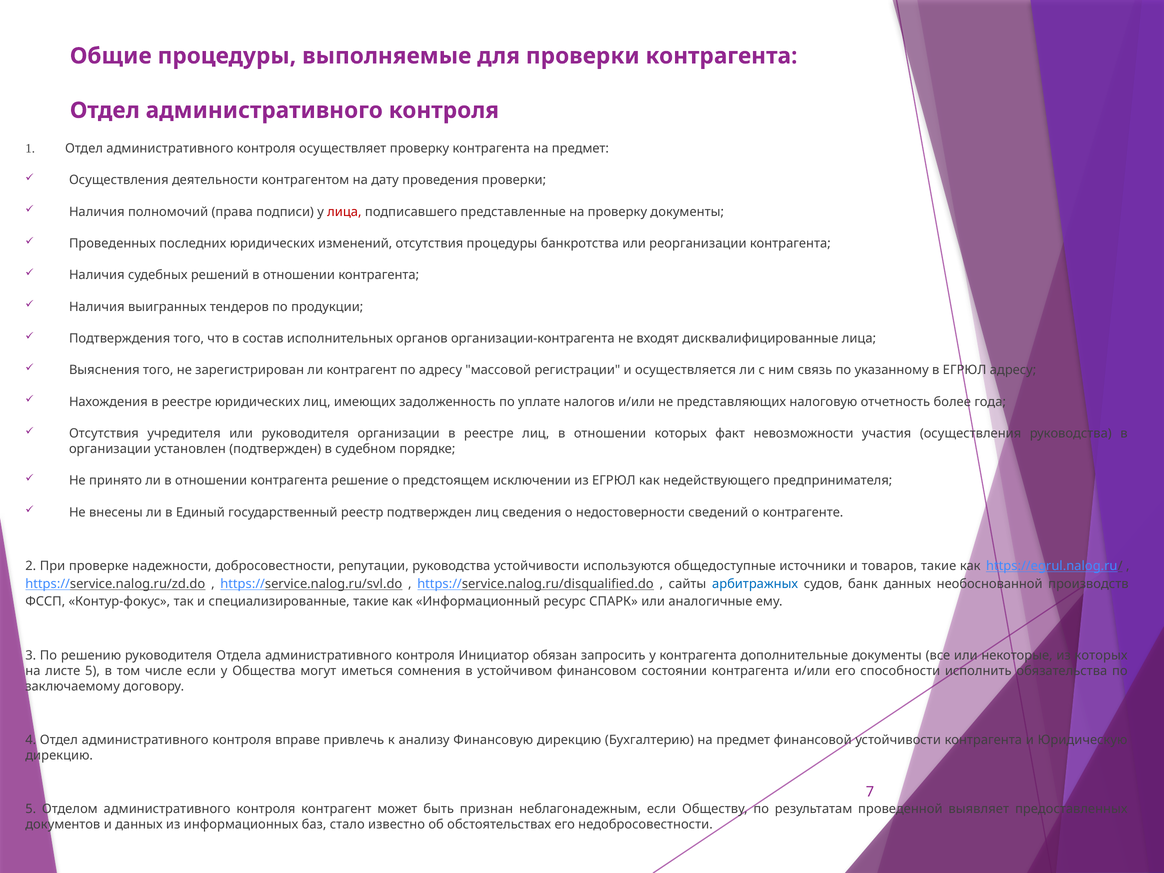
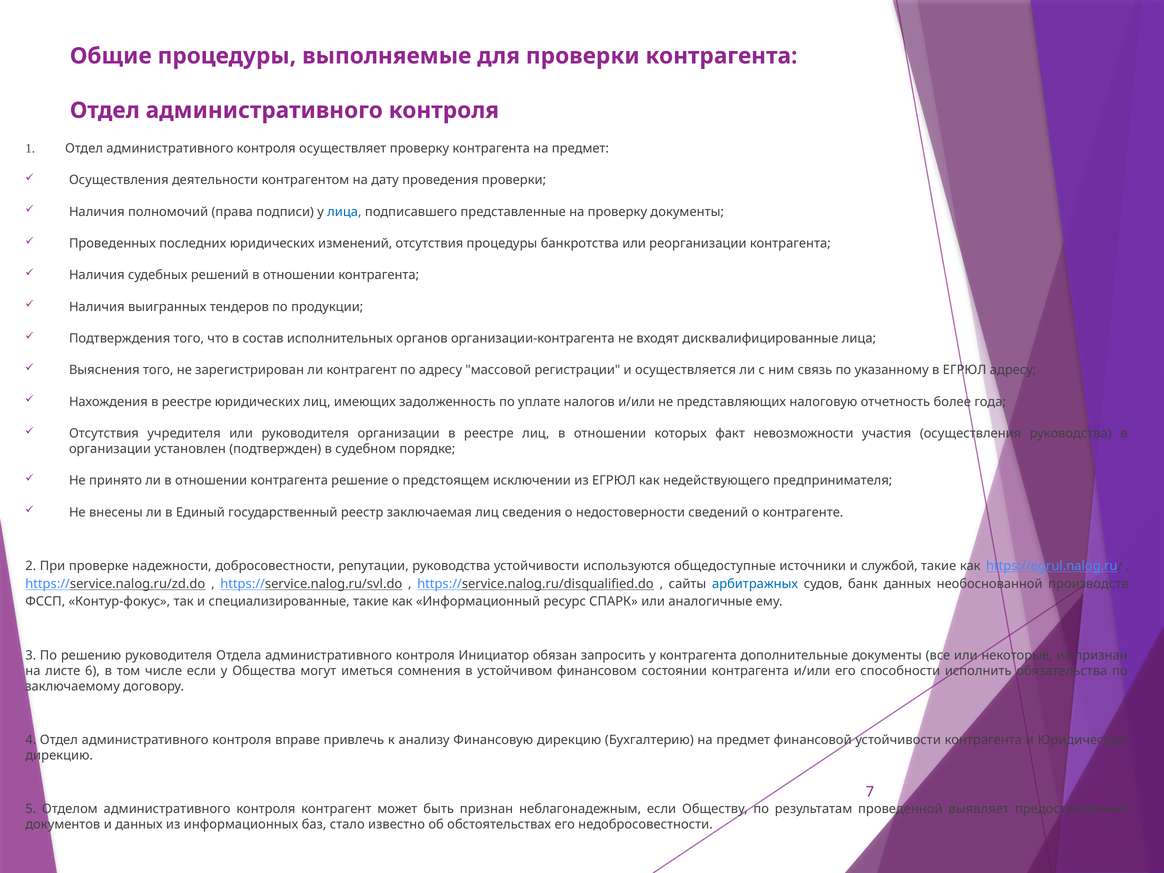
лица at (344, 212) colour: red -> blue
реестр подтвержден: подтвержден -> заключаемая
товаров: товаров -> службой
из которых: которых -> признан
листе 5: 5 -> 6
